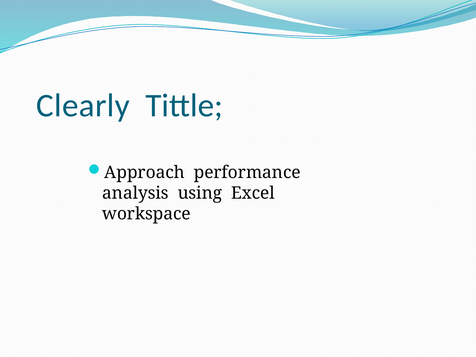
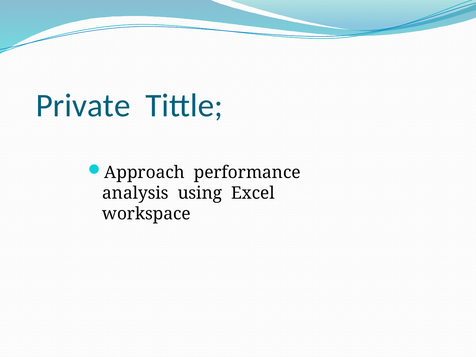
Clearly: Clearly -> Private
